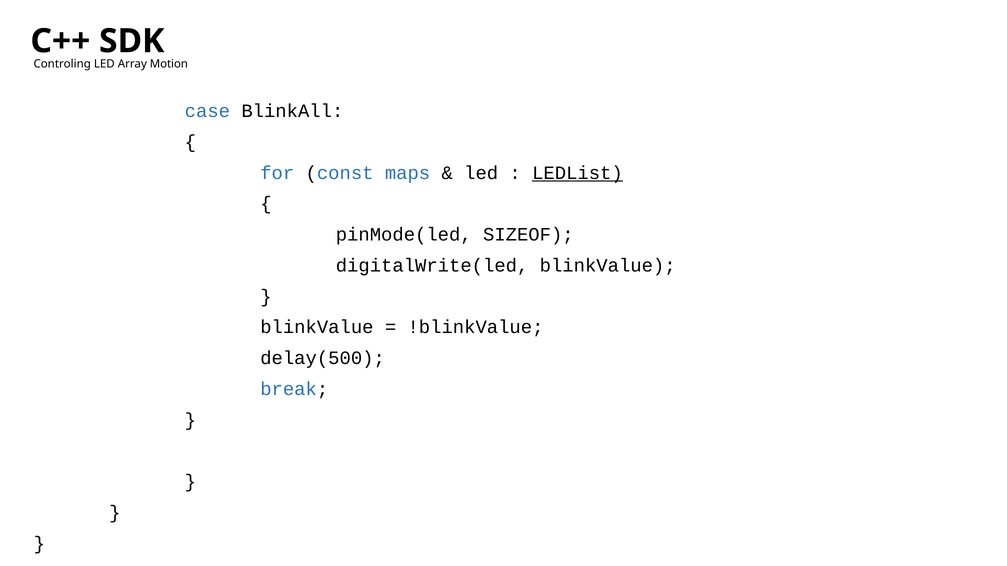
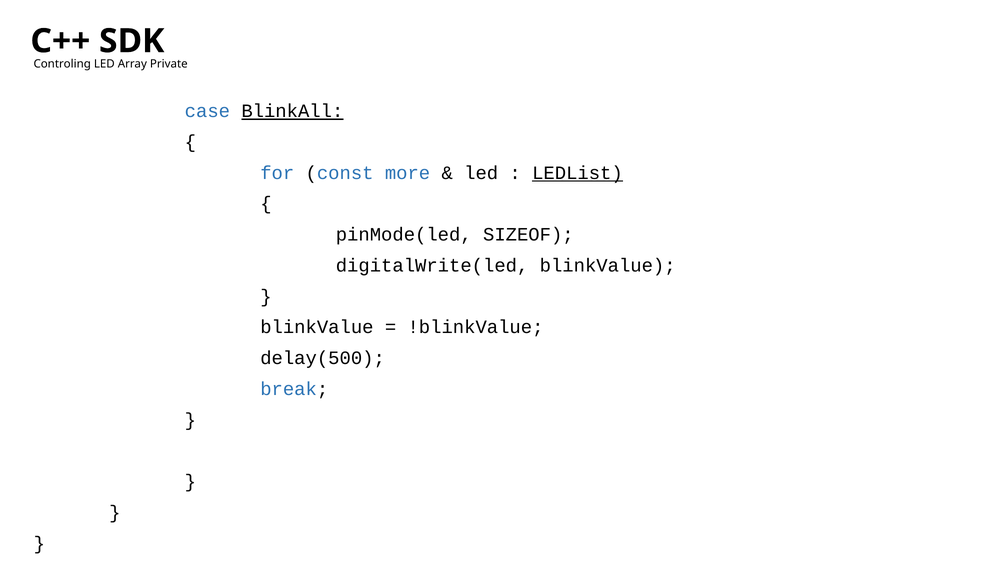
Motion: Motion -> Private
BlinkAll underline: none -> present
maps: maps -> more
